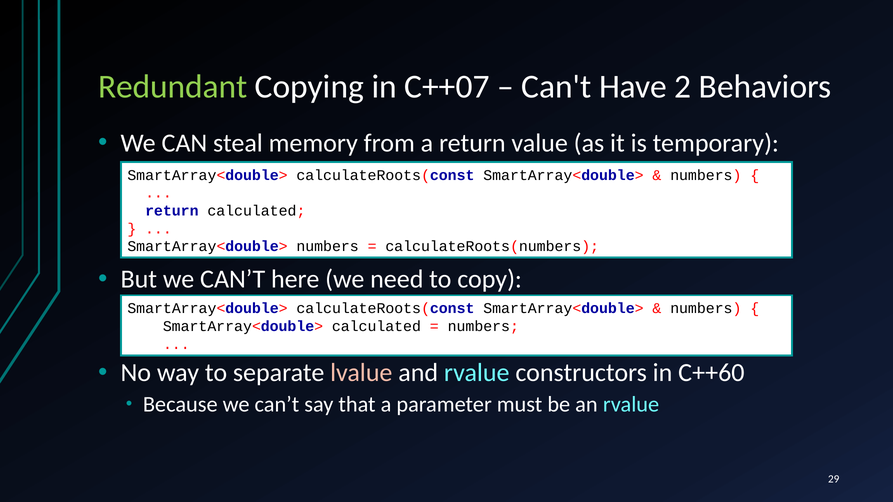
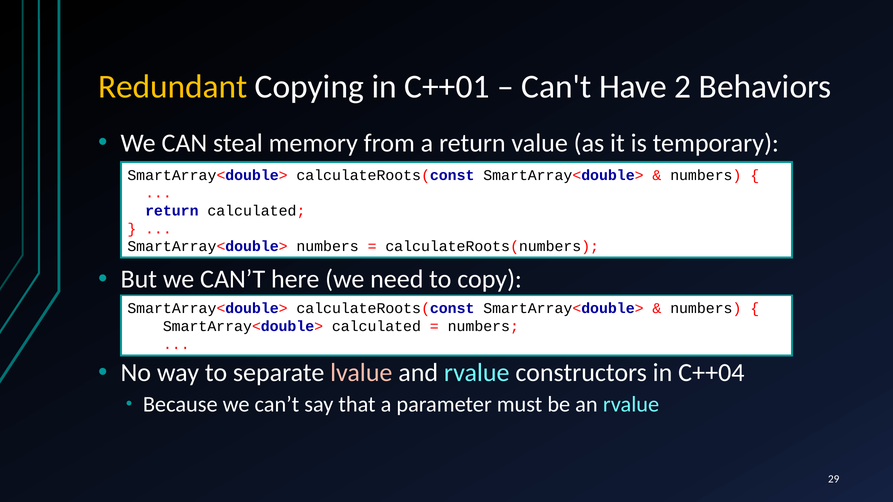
Redundant colour: light green -> yellow
C++07: C++07 -> C++01
C++60: C++60 -> C++04
